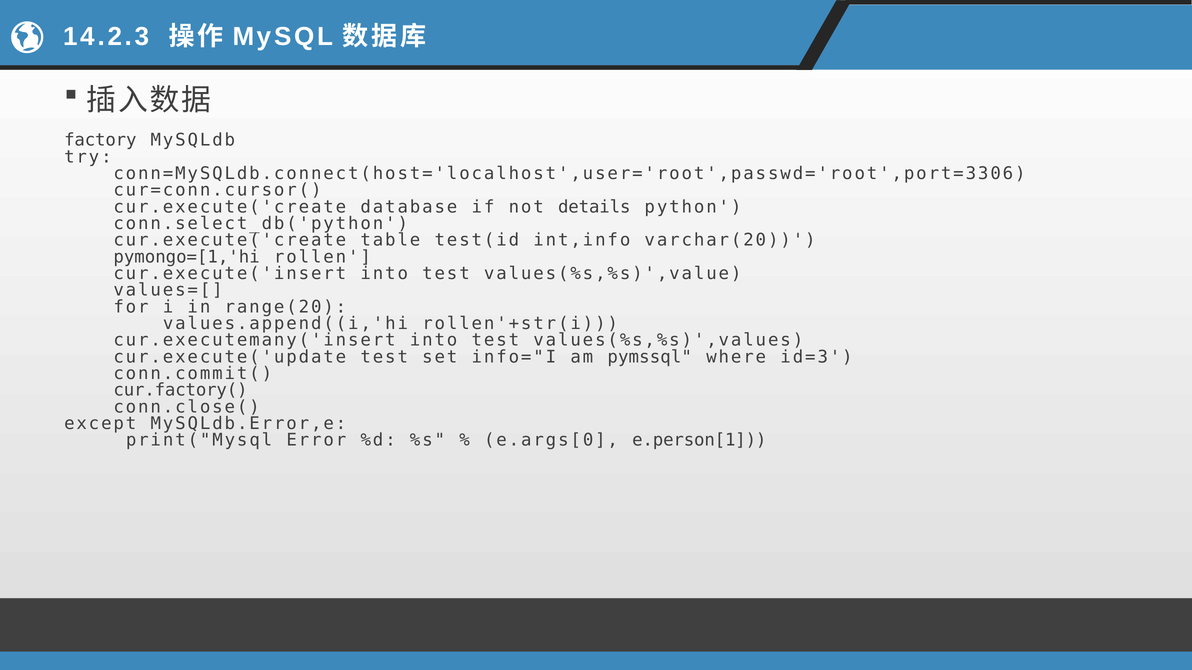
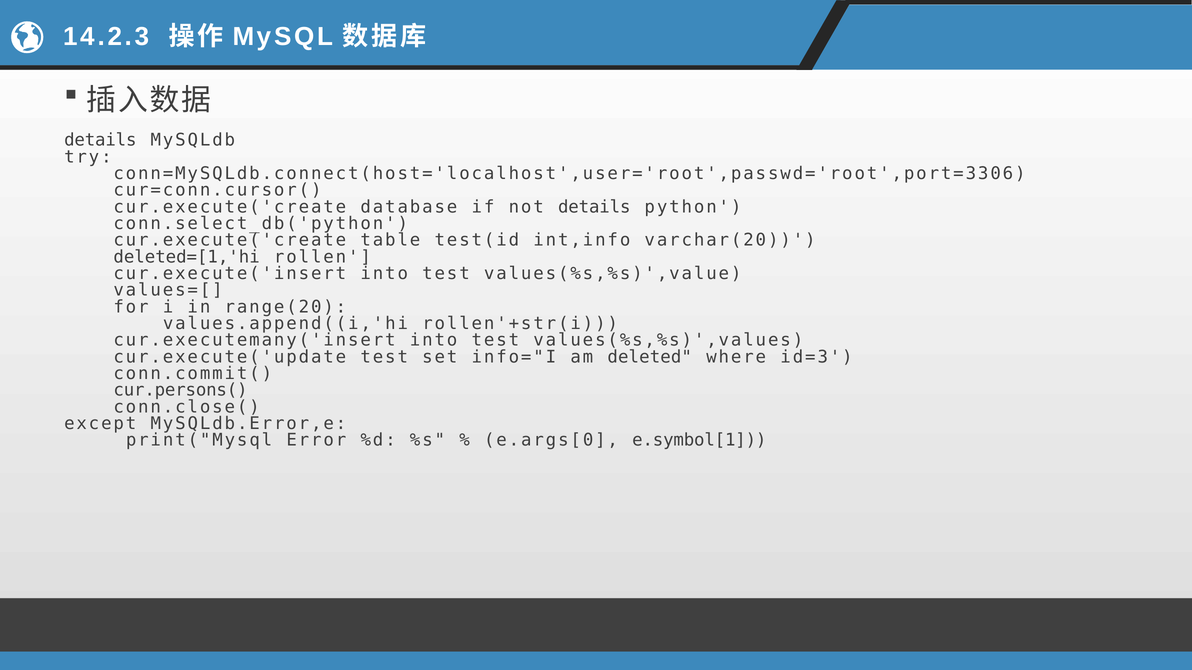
factory at (100, 140): factory -> details
pymongo=[1,'hi: pymongo=[1,'hi -> deleted=[1,'hi
pymssql: pymssql -> deleted
cur.factory(: cur.factory( -> cur.persons(
e.person[1: e.person[1 -> e.symbol[1
